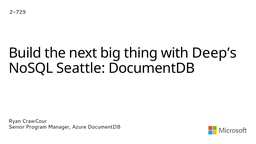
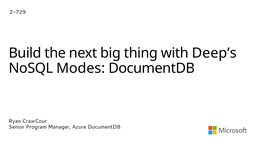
Seattle: Seattle -> Modes
